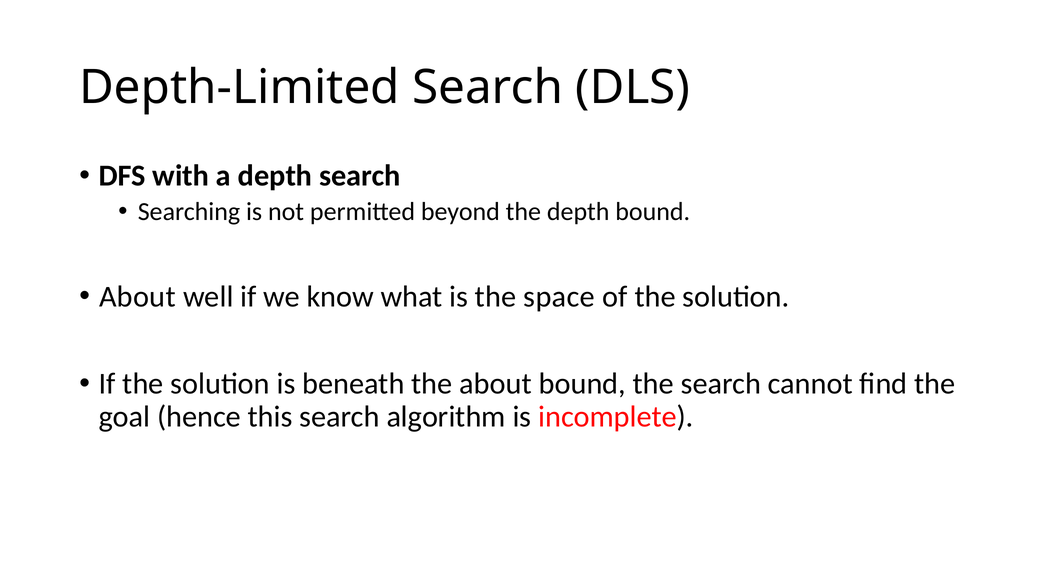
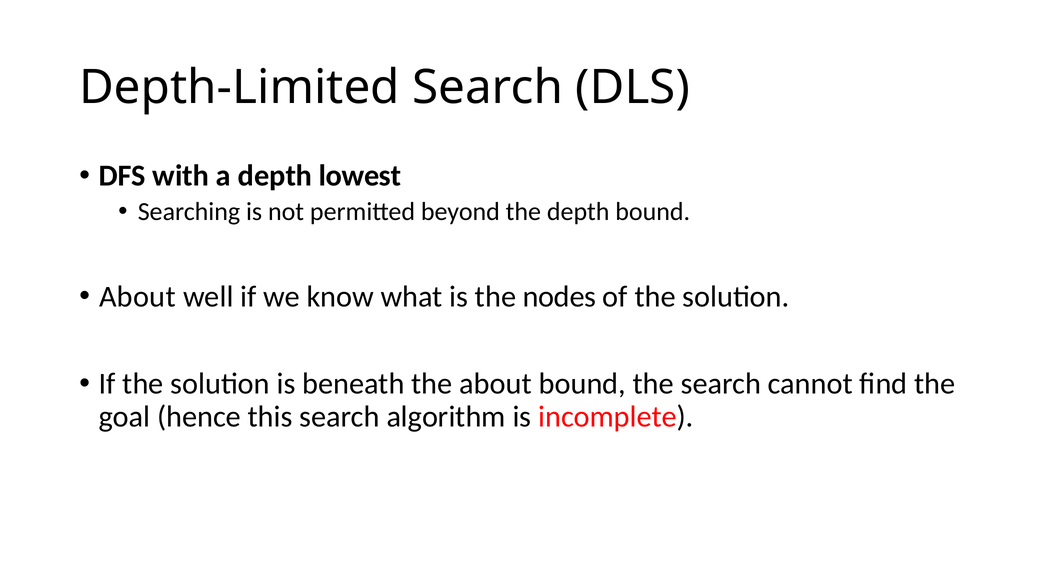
depth search: search -> lowest
space: space -> nodes
